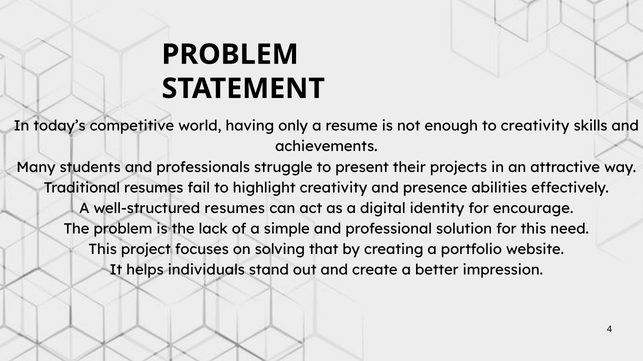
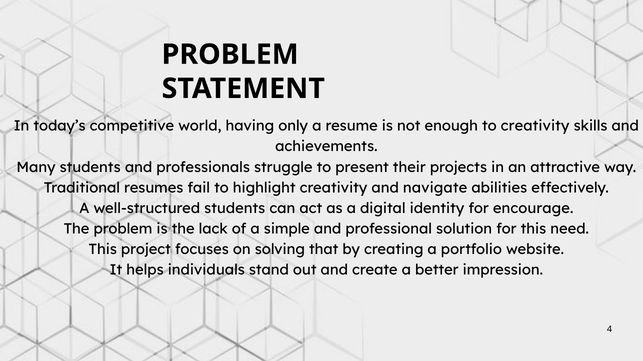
presence: presence -> navigate
well-structured resumes: resumes -> students
